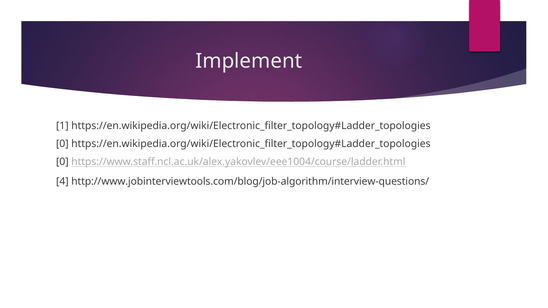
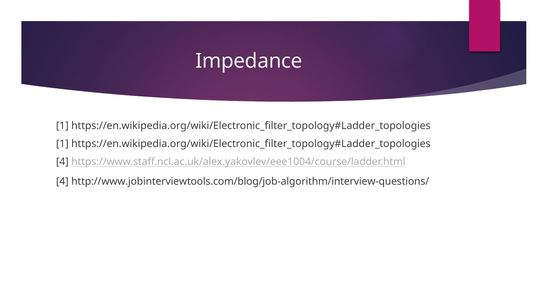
Implement: Implement -> Impedance
0 at (62, 144): 0 -> 1
0 at (62, 162): 0 -> 4
